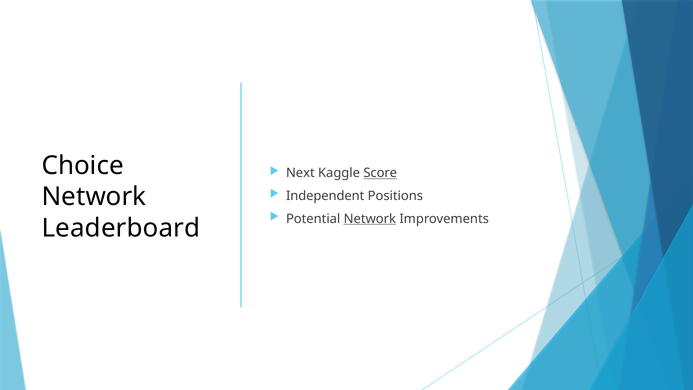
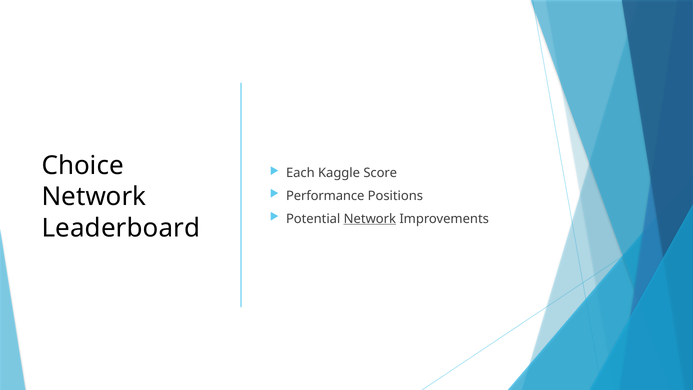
Next: Next -> Each
Score underline: present -> none
Independent: Independent -> Performance
